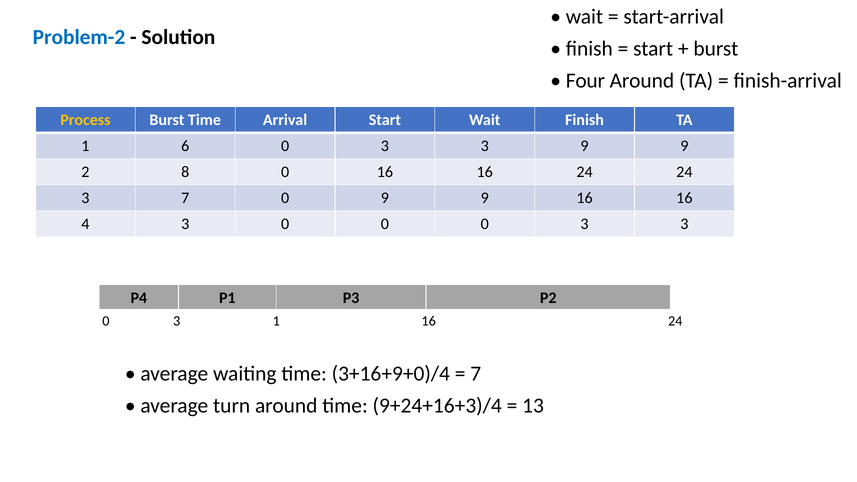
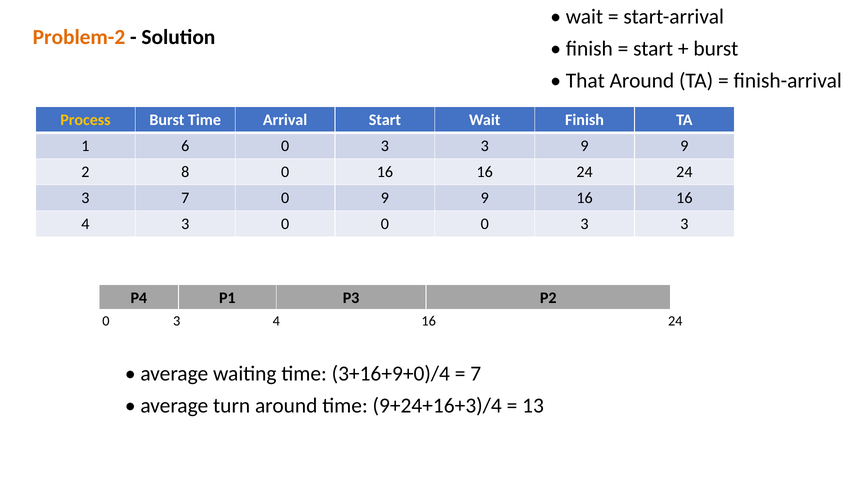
Problem-2 colour: blue -> orange
Four: Four -> That
3 1: 1 -> 4
